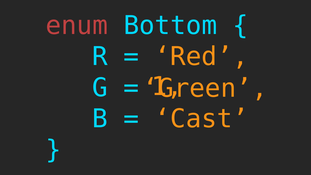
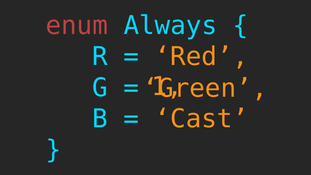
Bottom: Bottom -> Always
